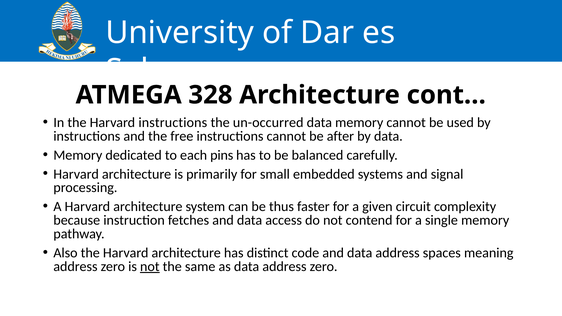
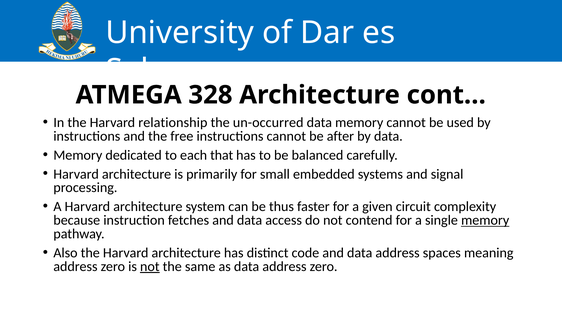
Harvard instructions: instructions -> relationship
pins: pins -> that
memory at (485, 220) underline: none -> present
